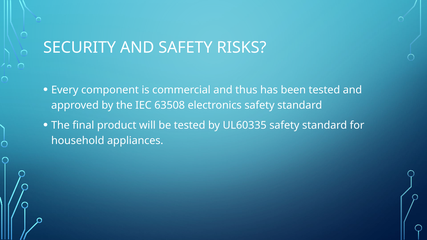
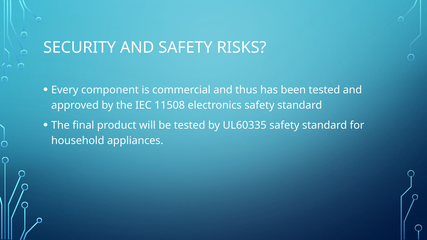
63508: 63508 -> 11508
